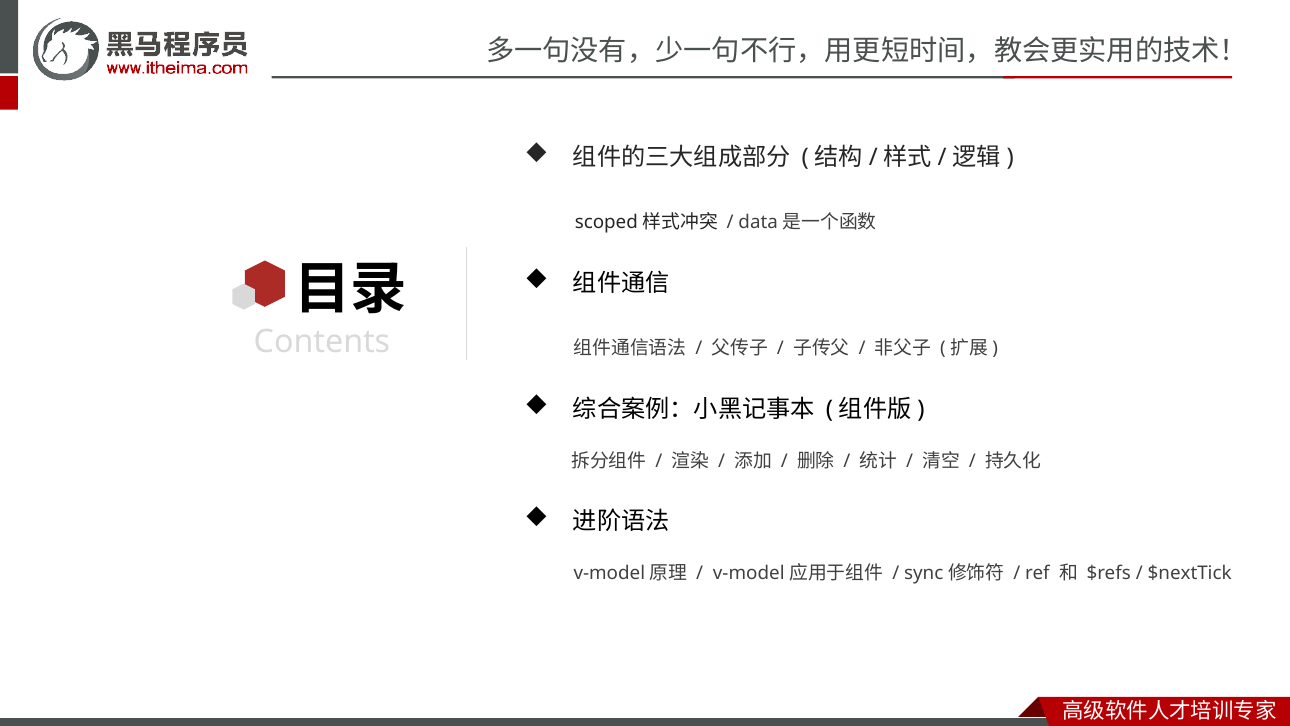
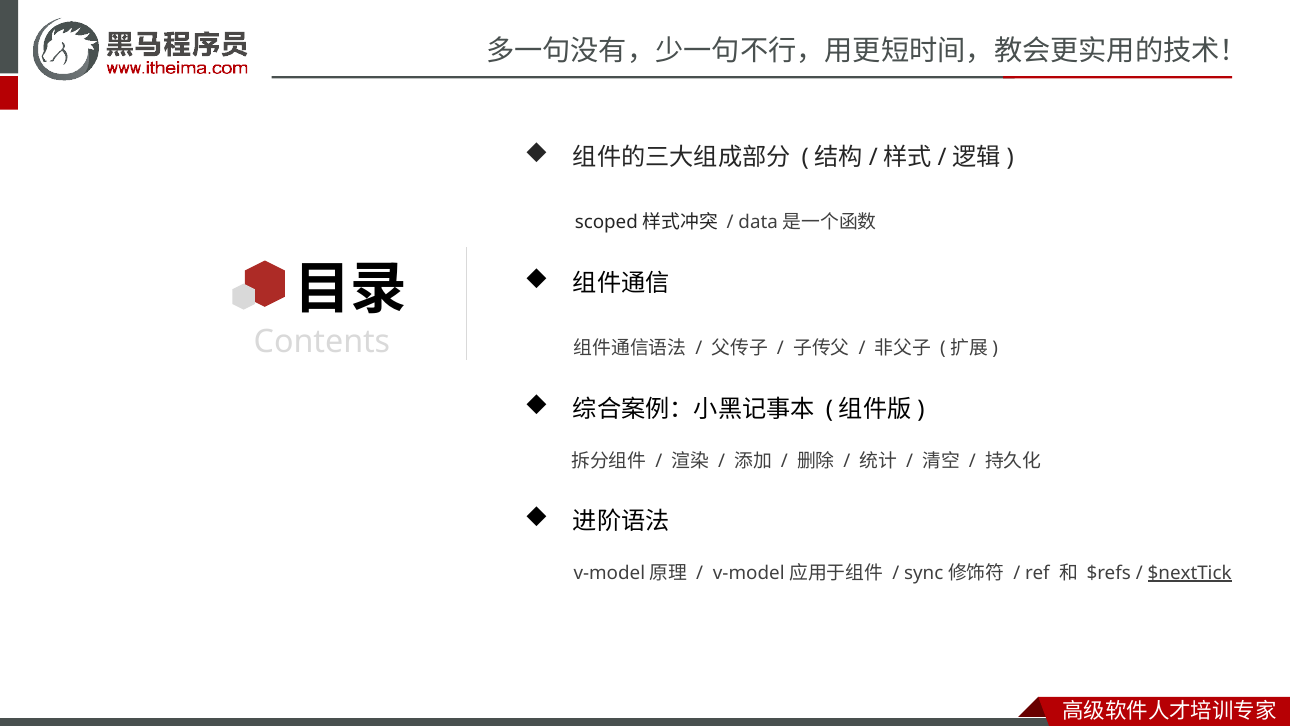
$nextTick underline: none -> present
